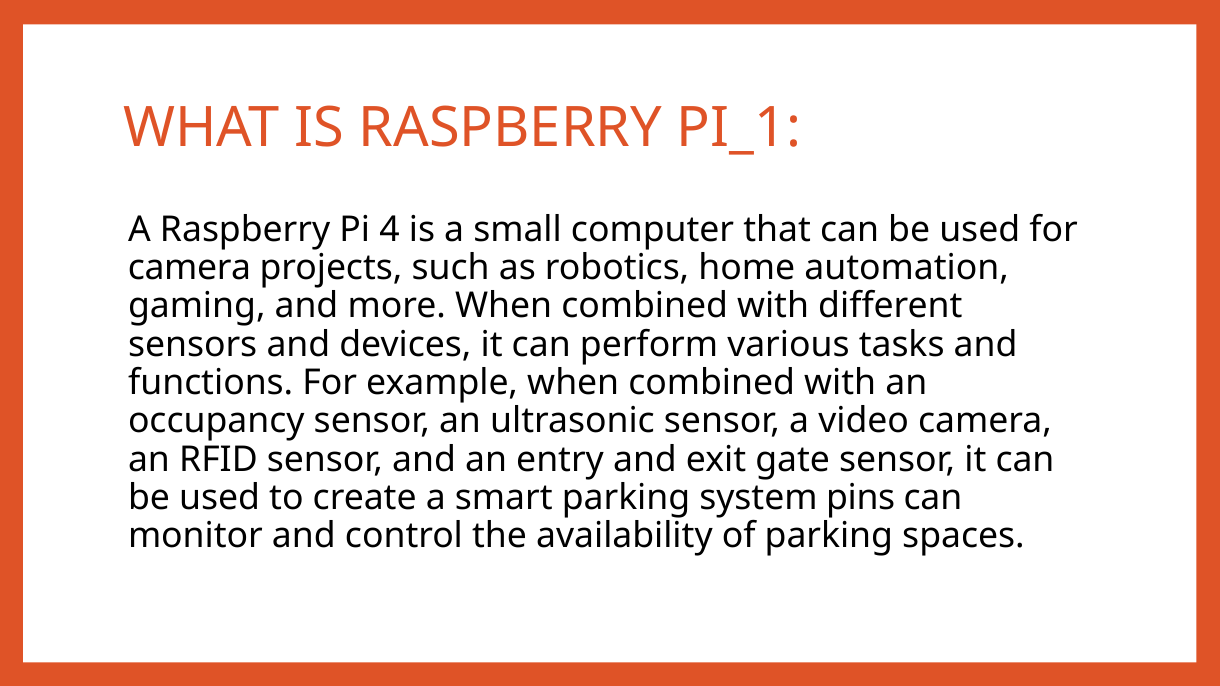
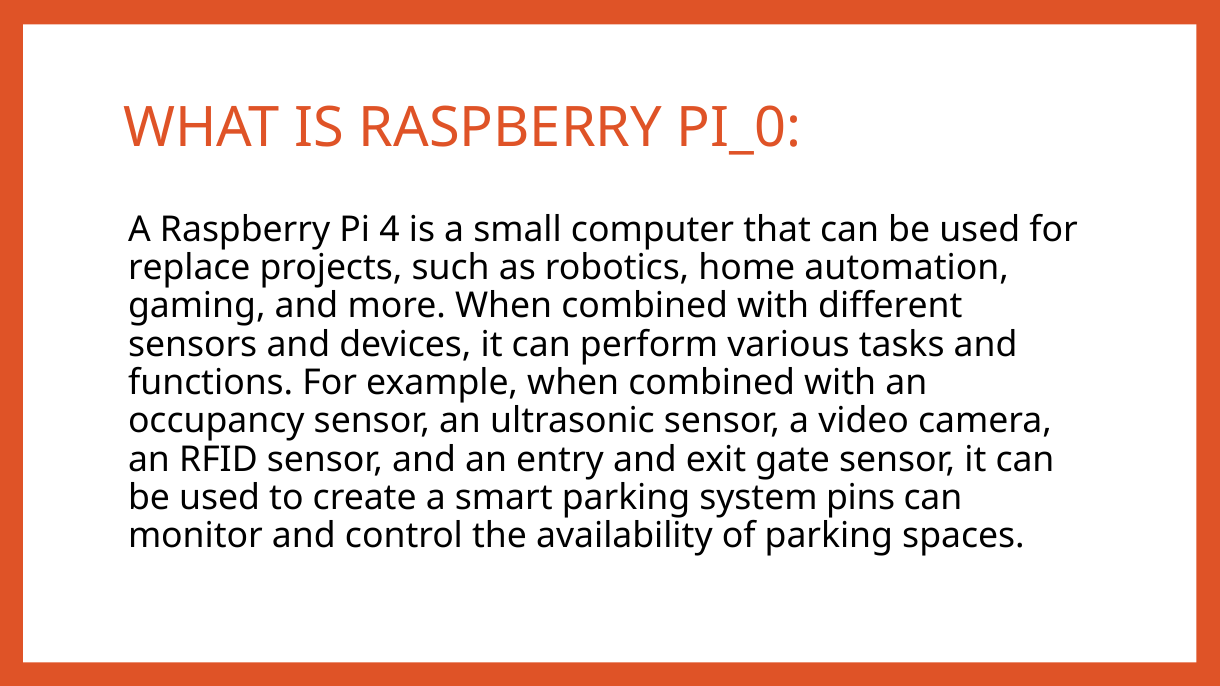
PI_1: PI_1 -> PI_0
camera at (189, 268): camera -> replace
